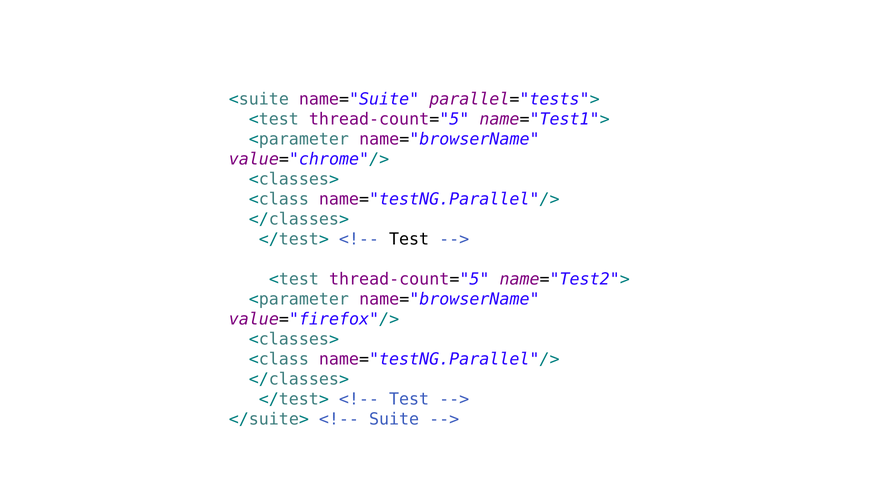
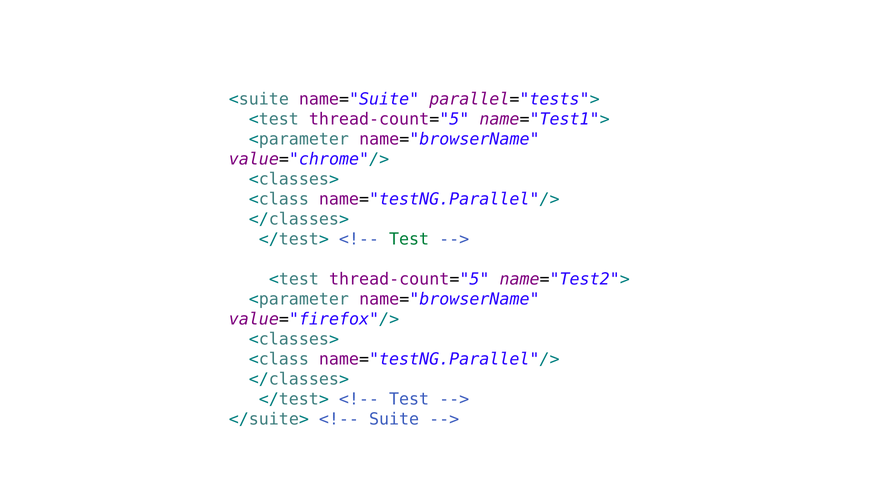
Test at (409, 240) colour: black -> green
